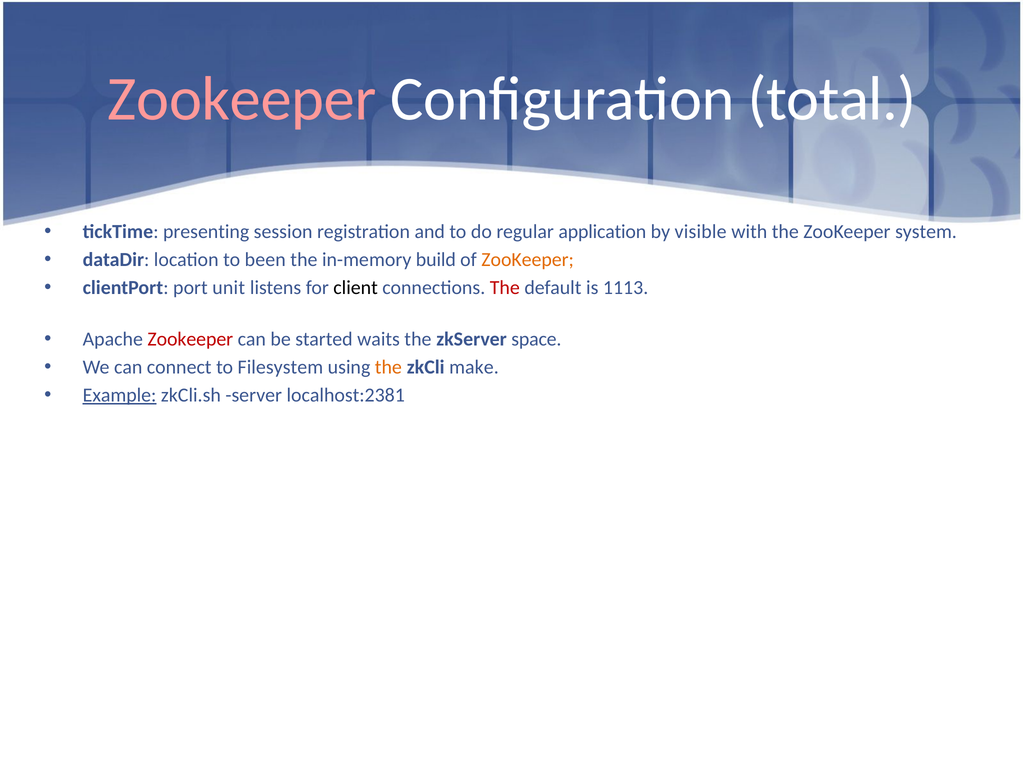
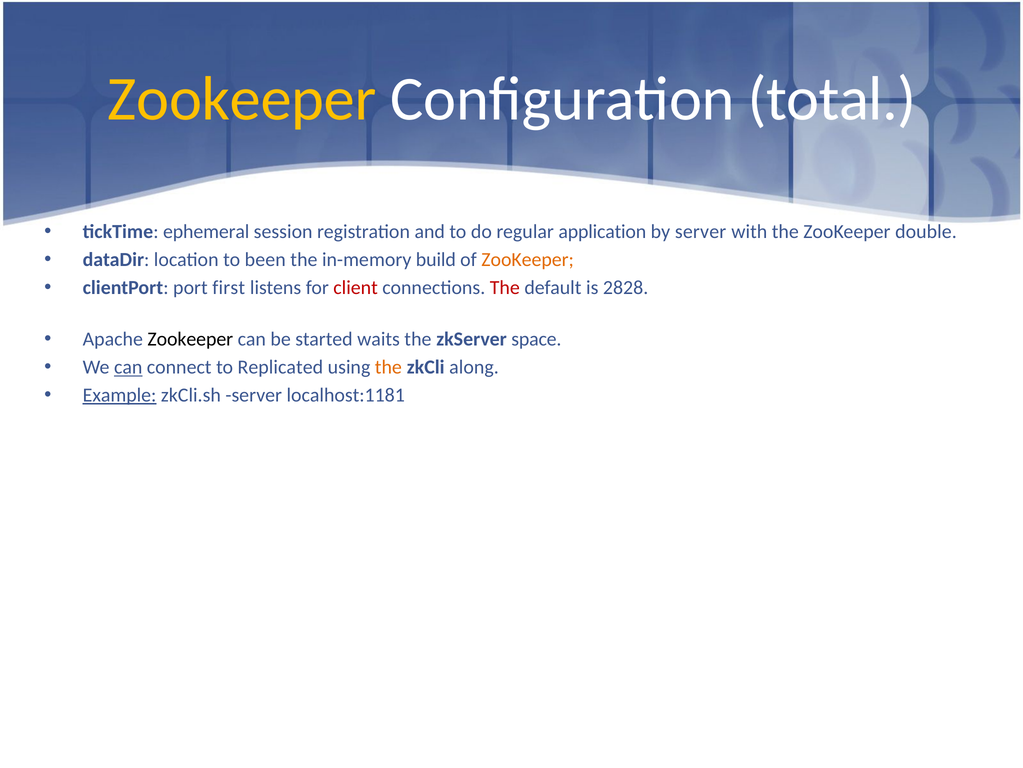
Zookeeper at (242, 99) colour: pink -> yellow
presenting: presenting -> ephemeral
by visible: visible -> server
system: system -> double
unit: unit -> first
client colour: black -> red
1113: 1113 -> 2828
Zookeeper at (190, 339) colour: red -> black
can at (128, 367) underline: none -> present
Filesystem: Filesystem -> Replicated
make: make -> along
localhost:2381: localhost:2381 -> localhost:1181
